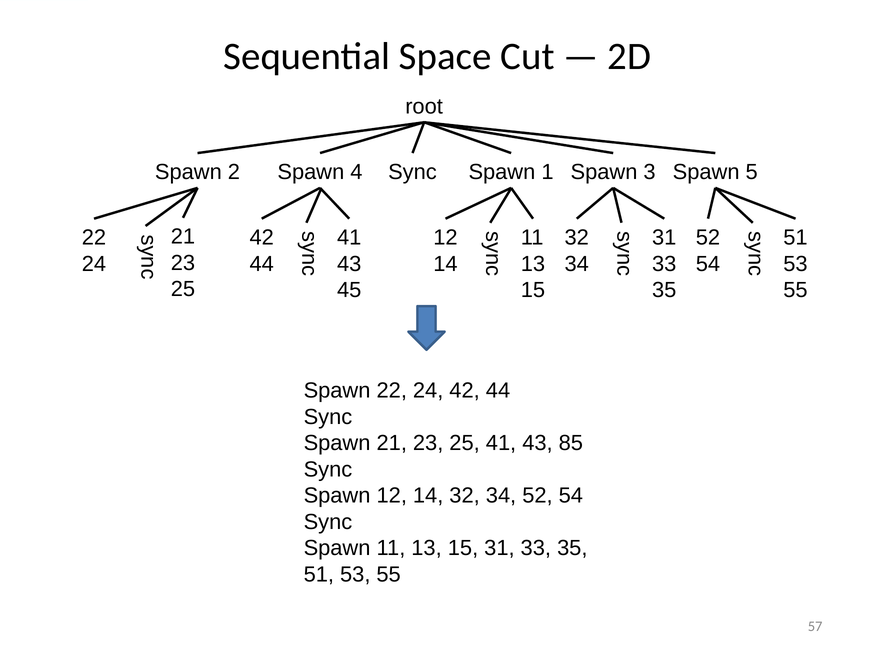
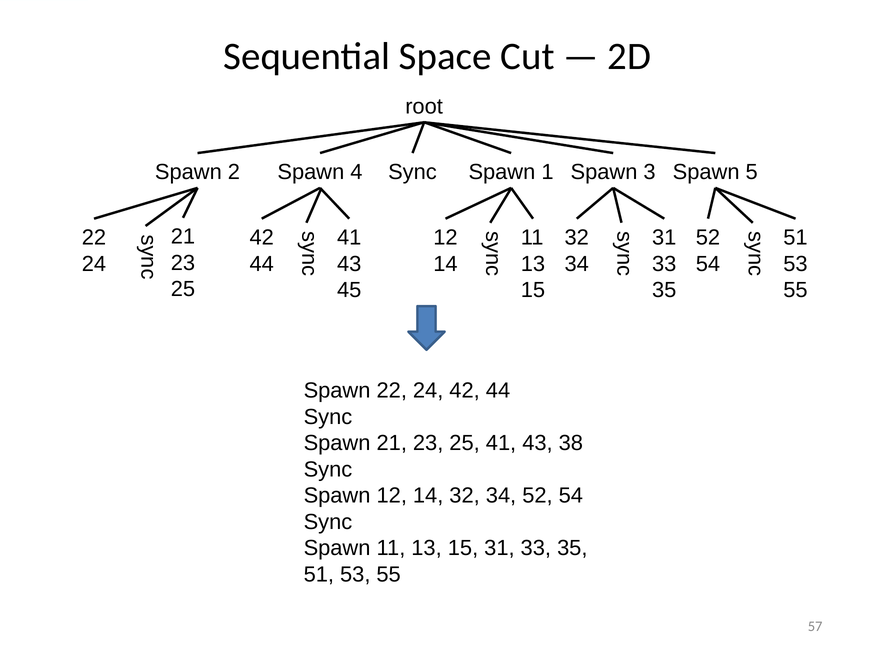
85: 85 -> 38
